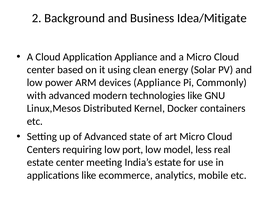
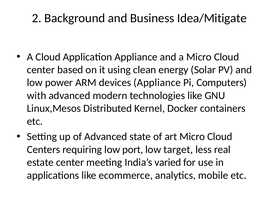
Commonly: Commonly -> Computers
model: model -> target
India’s estate: estate -> varied
